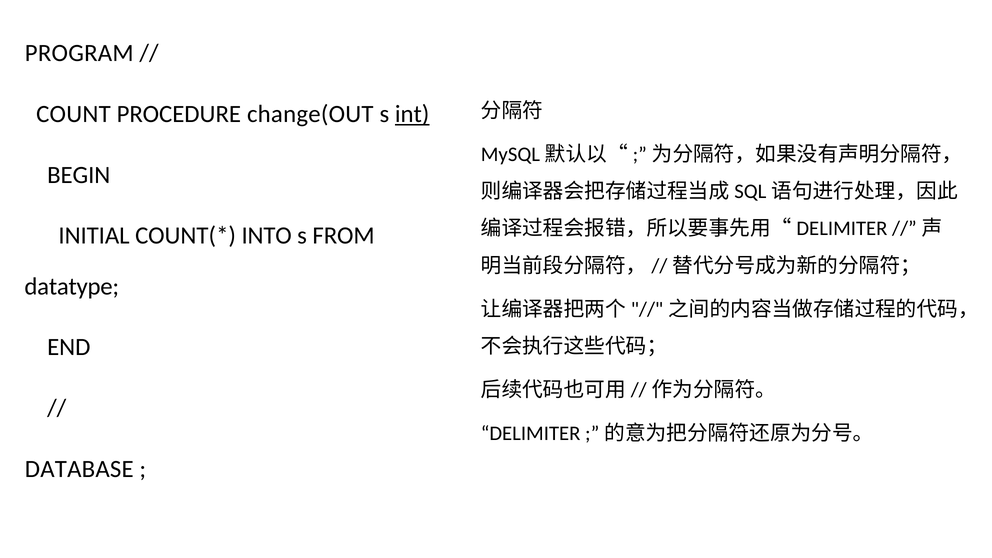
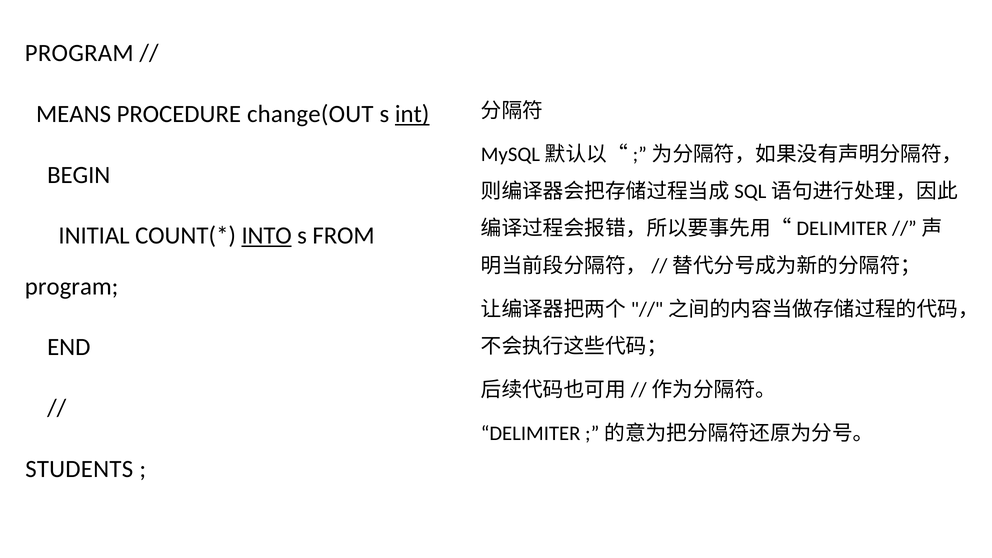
COUNT: COUNT -> MEANS
INTO underline: none -> present
datatype at (72, 286): datatype -> program
DATABASE: DATABASE -> STUDENTS
